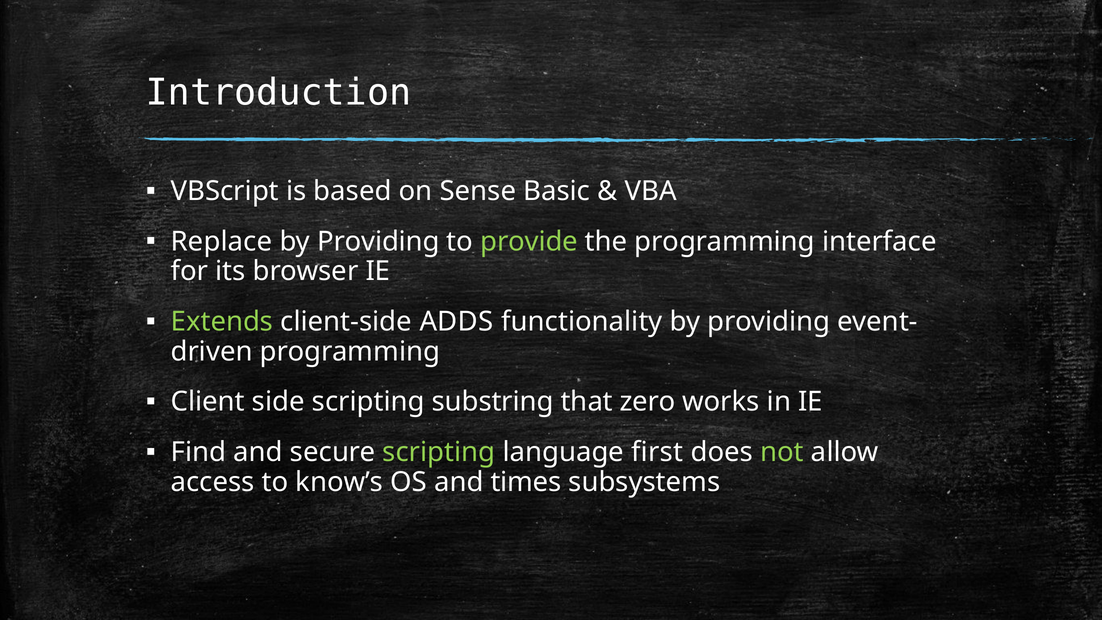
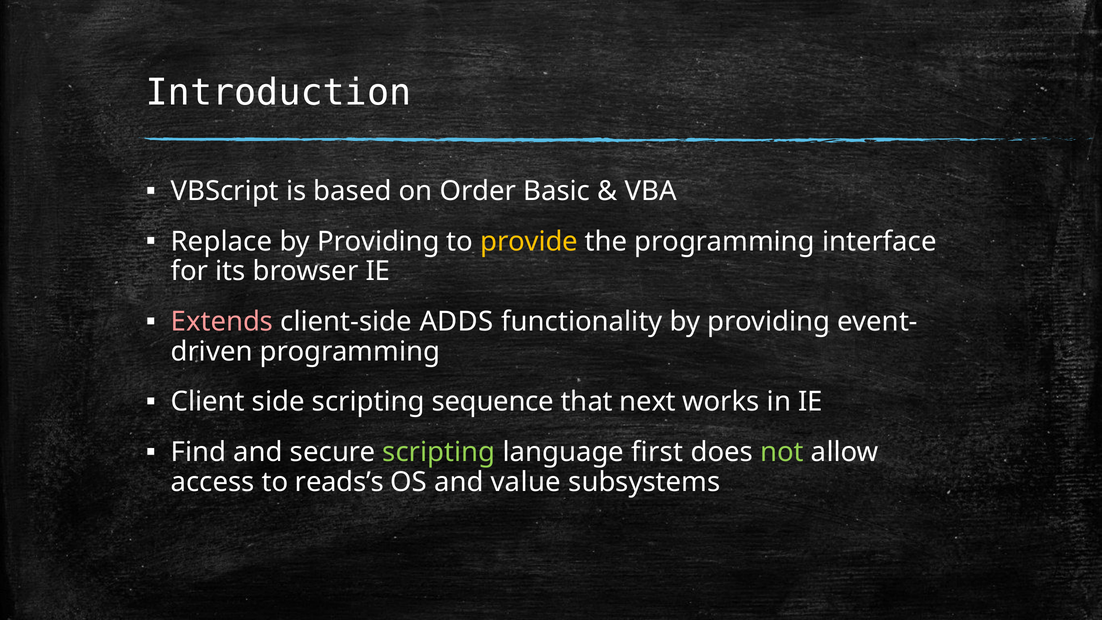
Sense: Sense -> Order
provide colour: light green -> yellow
Extends colour: light green -> pink
substring: substring -> sequence
zero: zero -> next
know’s: know’s -> reads’s
times: times -> value
